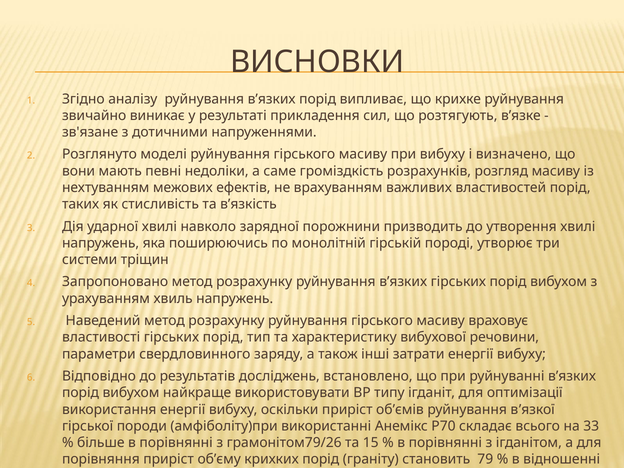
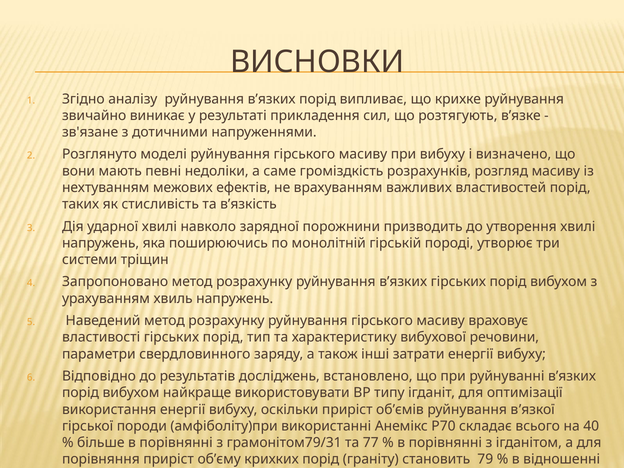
33: 33 -> 40
грамонітом79/26: грамонітом79/26 -> грамонітом79/31
15: 15 -> 77
